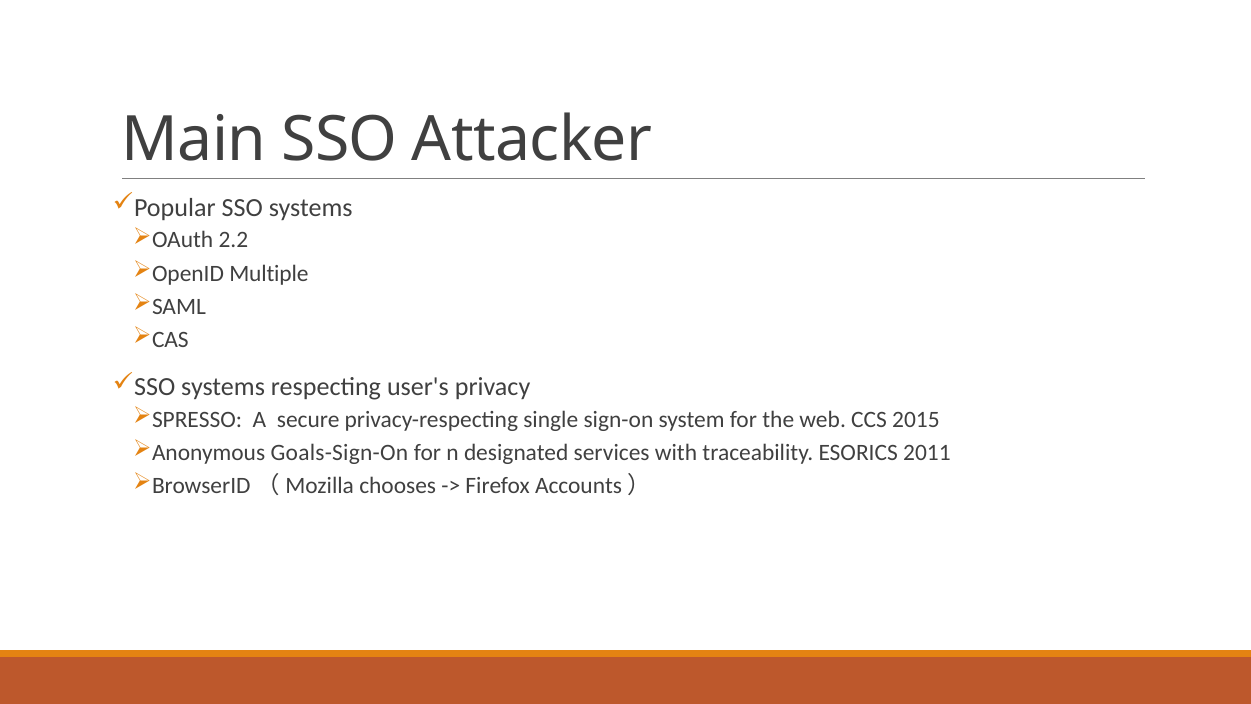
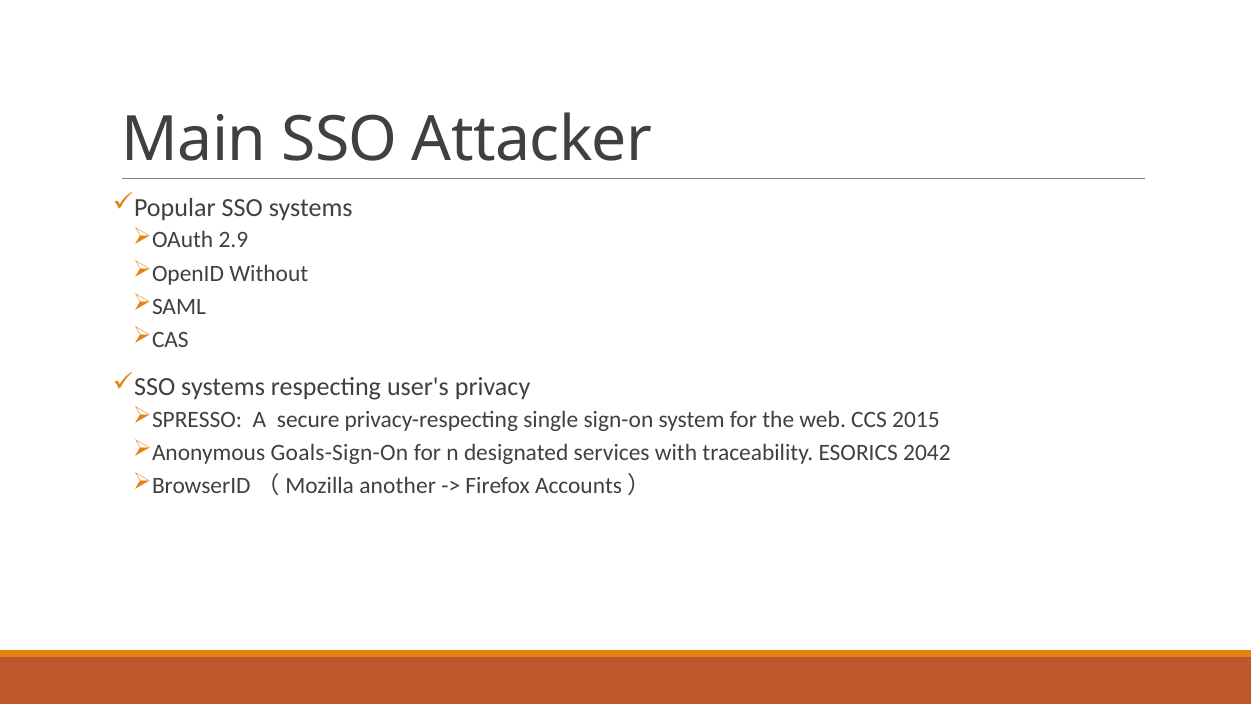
2.2: 2.2 -> 2.9
Multiple: Multiple -> Without
2011: 2011 -> 2042
chooses: chooses -> another
